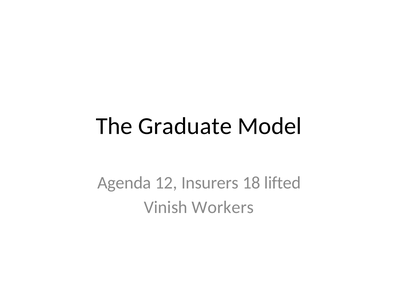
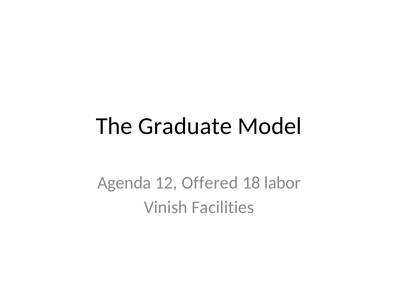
Insurers: Insurers -> Offered
lifted: lifted -> labor
Workers: Workers -> Facilities
